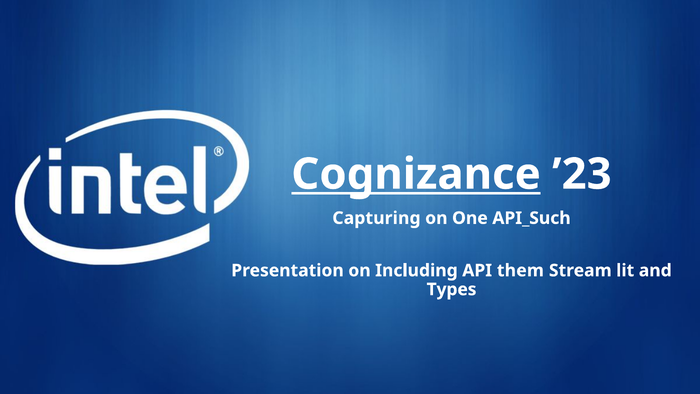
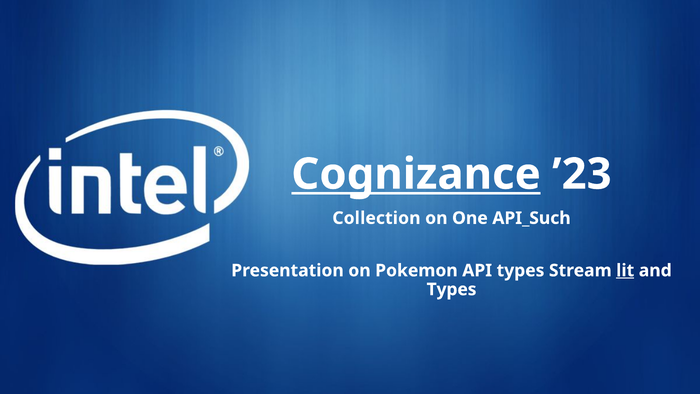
Capturing: Capturing -> Collection
Including: Including -> Pokemon
API them: them -> types
lit underline: none -> present
